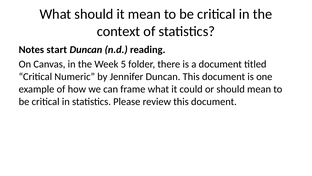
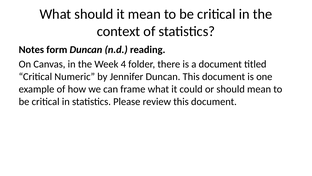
start: start -> form
5: 5 -> 4
